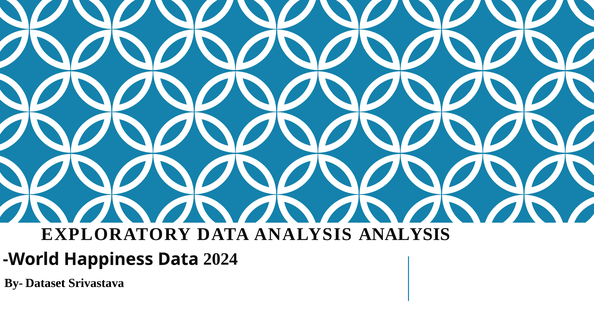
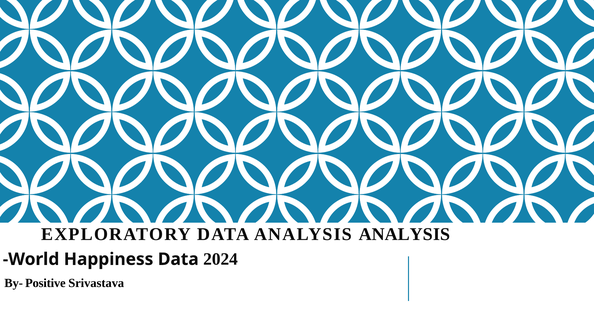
Dataset: Dataset -> Positive
